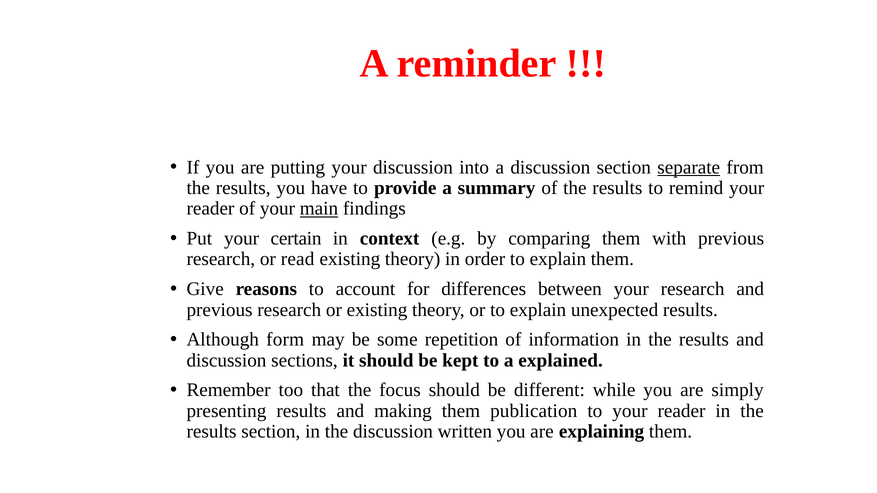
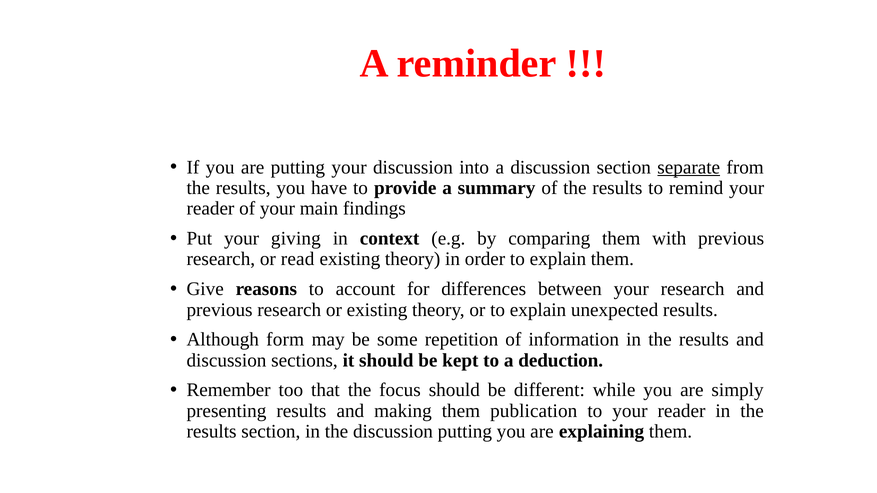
main underline: present -> none
certain: certain -> giving
explained: explained -> deduction
discussion written: written -> putting
